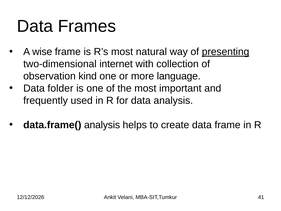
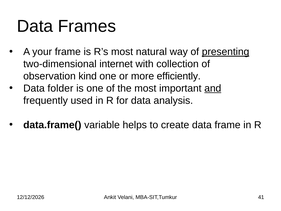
wise: wise -> your
language: language -> efficiently
and underline: none -> present
data.frame( analysis: analysis -> variable
